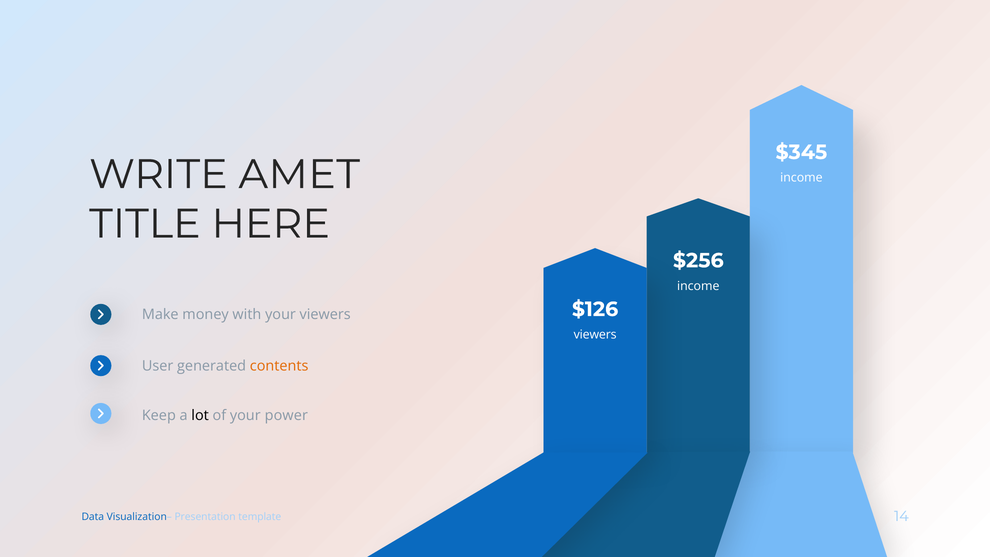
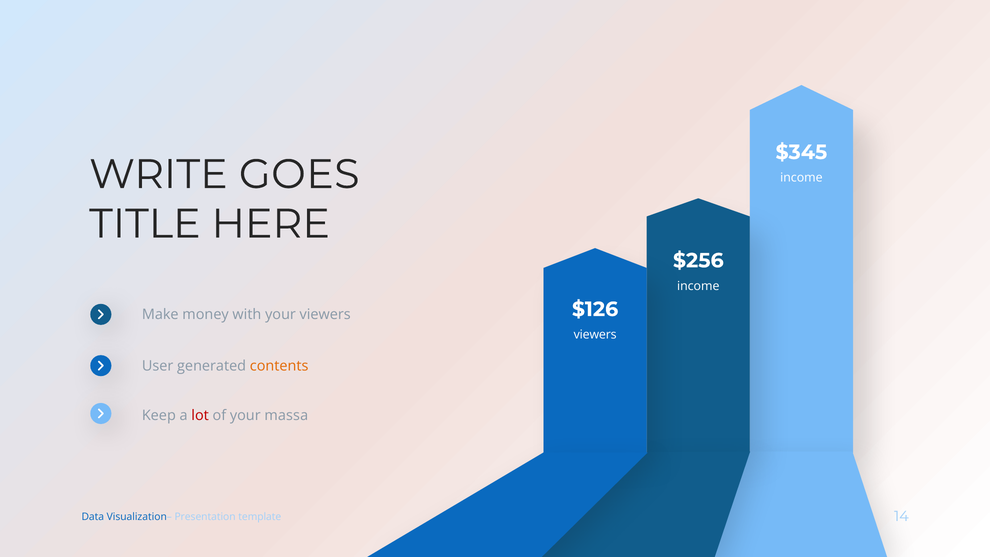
AMET: AMET -> GOES
lot colour: black -> red
power: power -> massa
